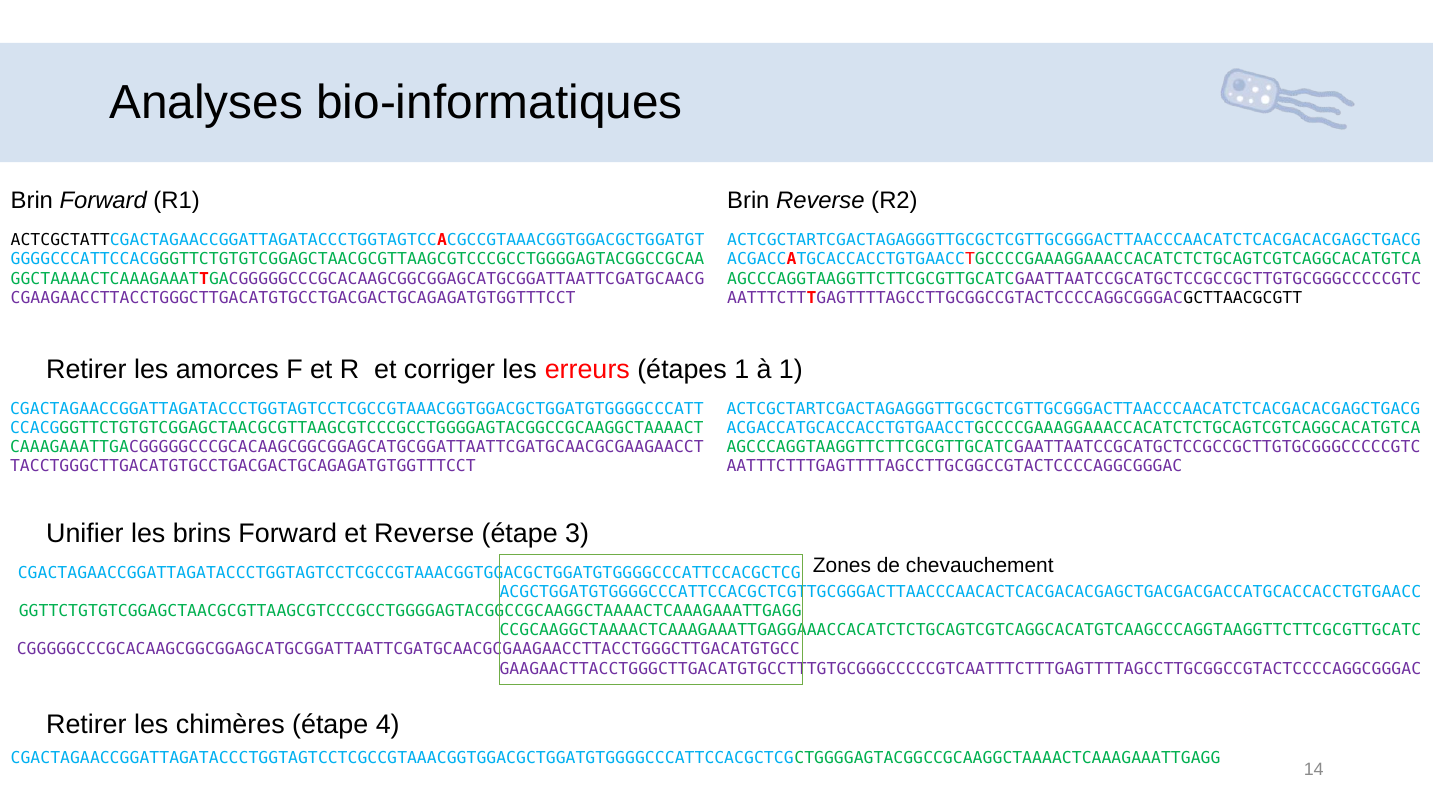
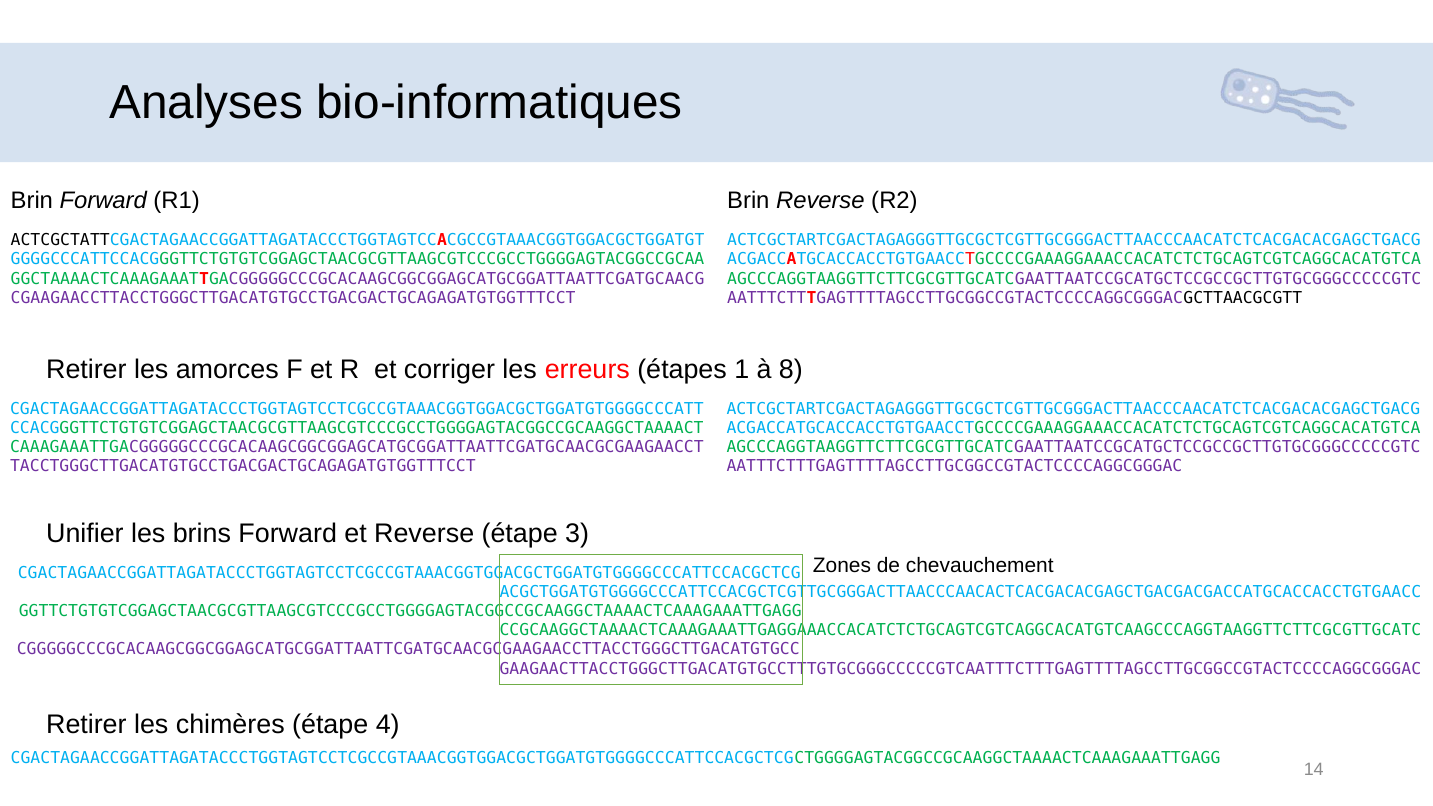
à 1: 1 -> 8
